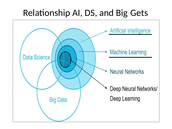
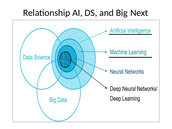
Gets: Gets -> Next
